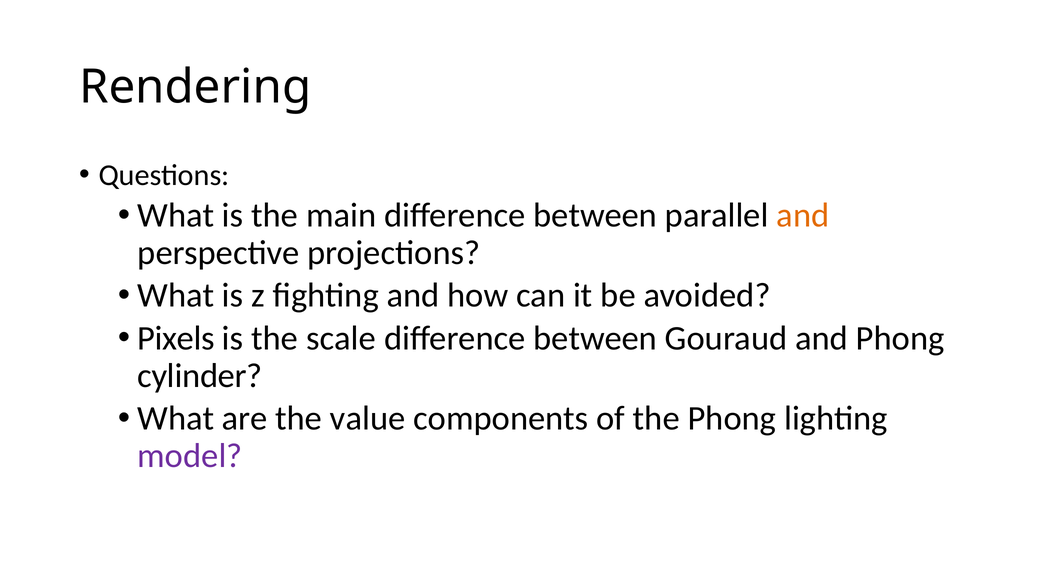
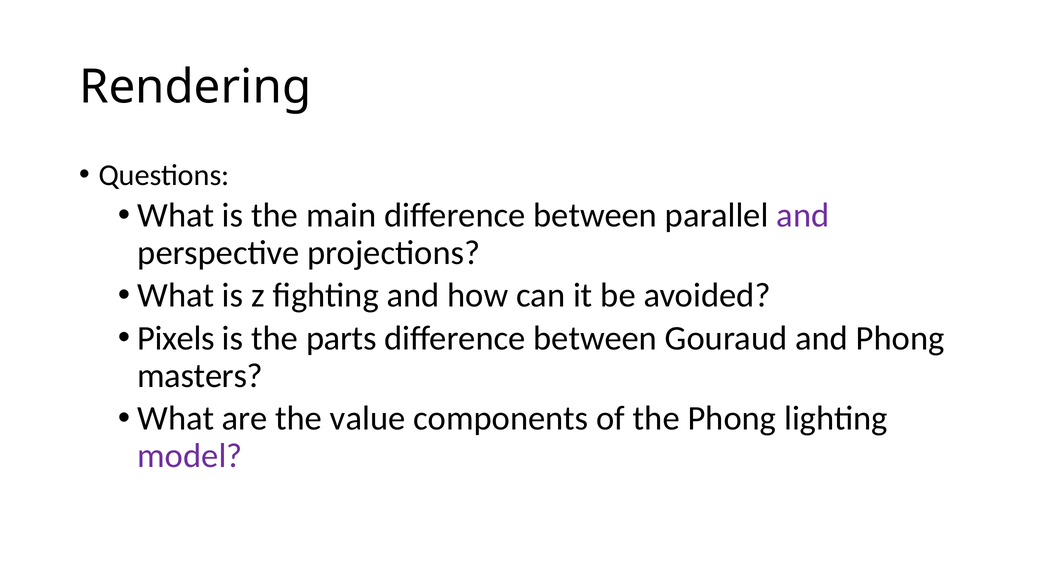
and at (803, 216) colour: orange -> purple
scale: scale -> parts
cylinder: cylinder -> masters
